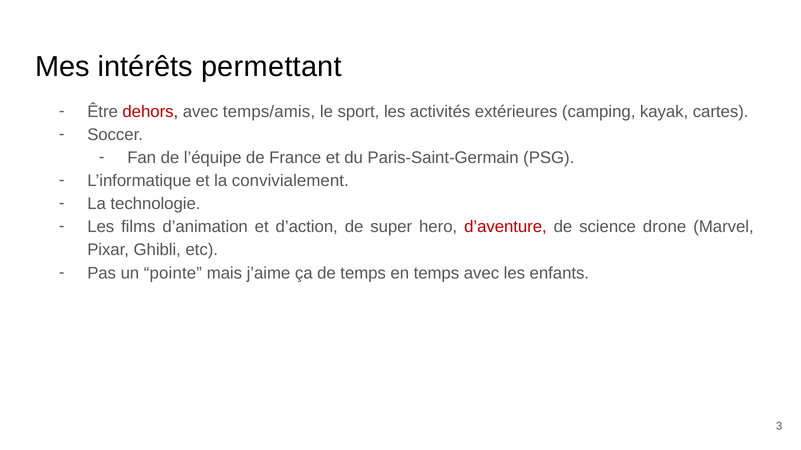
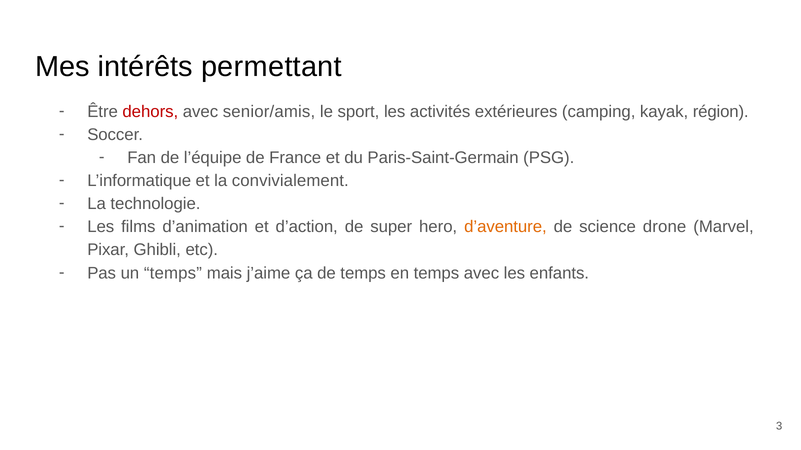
temps/amis: temps/amis -> senior/amis
cartes: cartes -> région
d’aventure colour: red -> orange
un pointe: pointe -> temps
